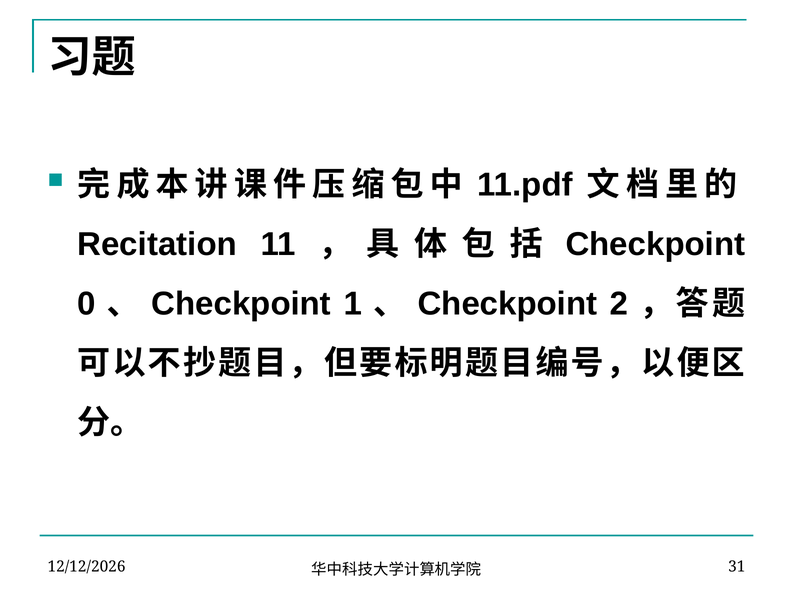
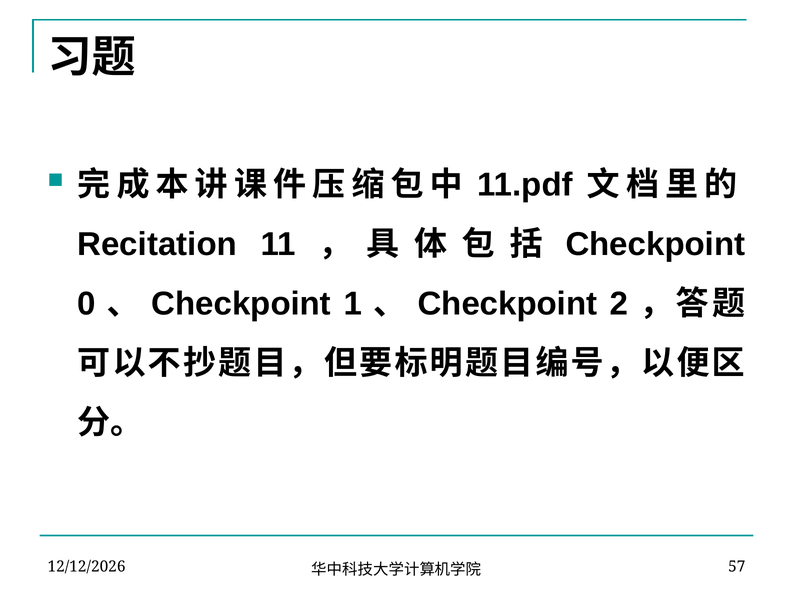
31: 31 -> 57
